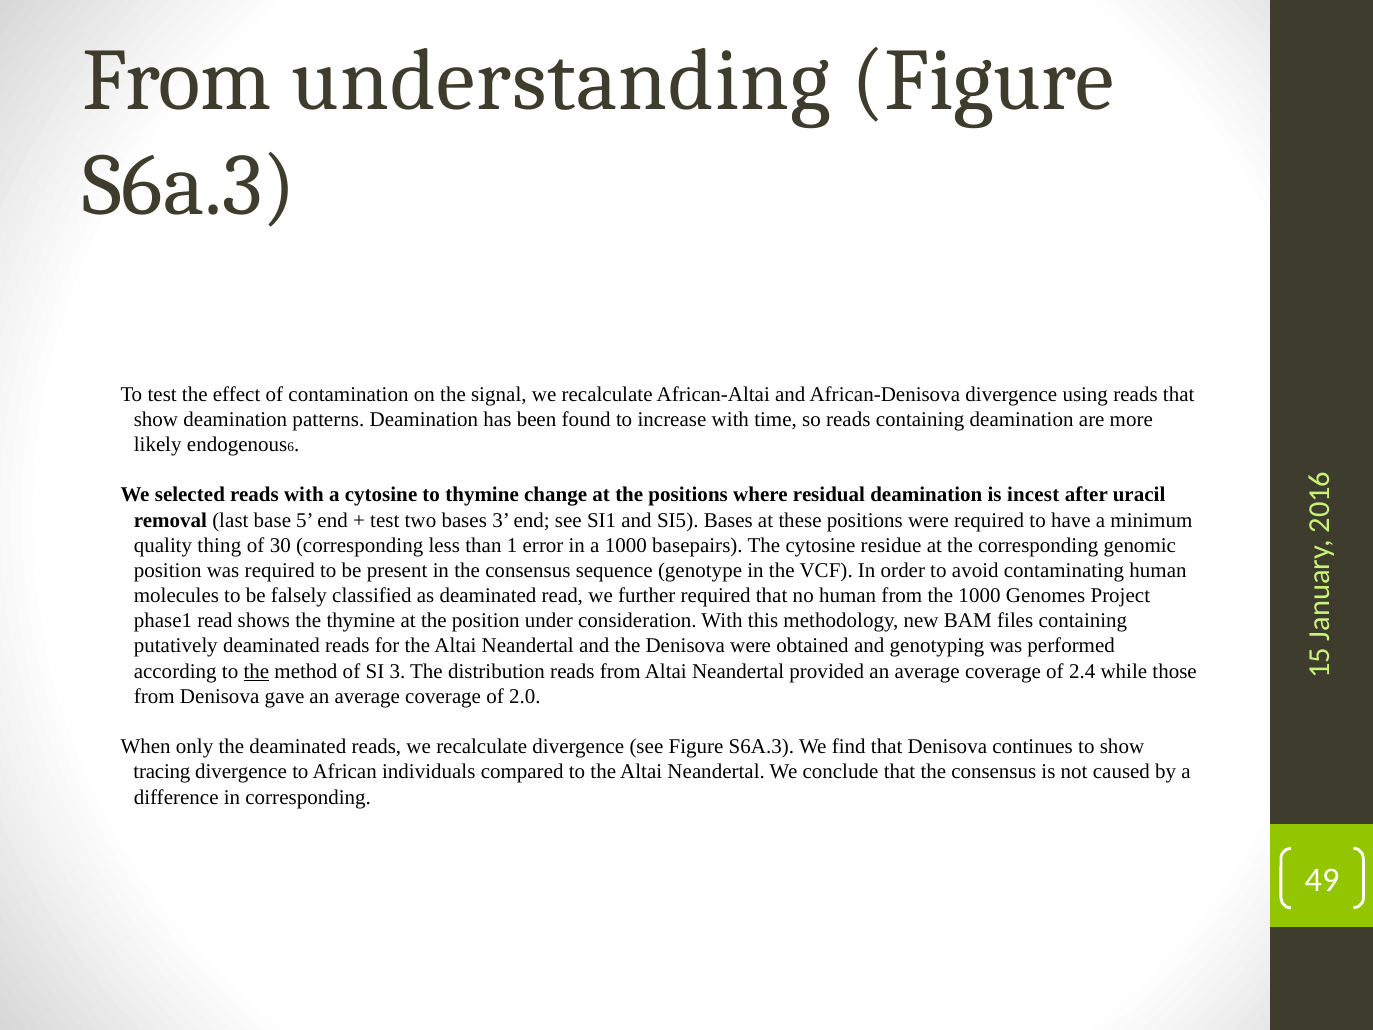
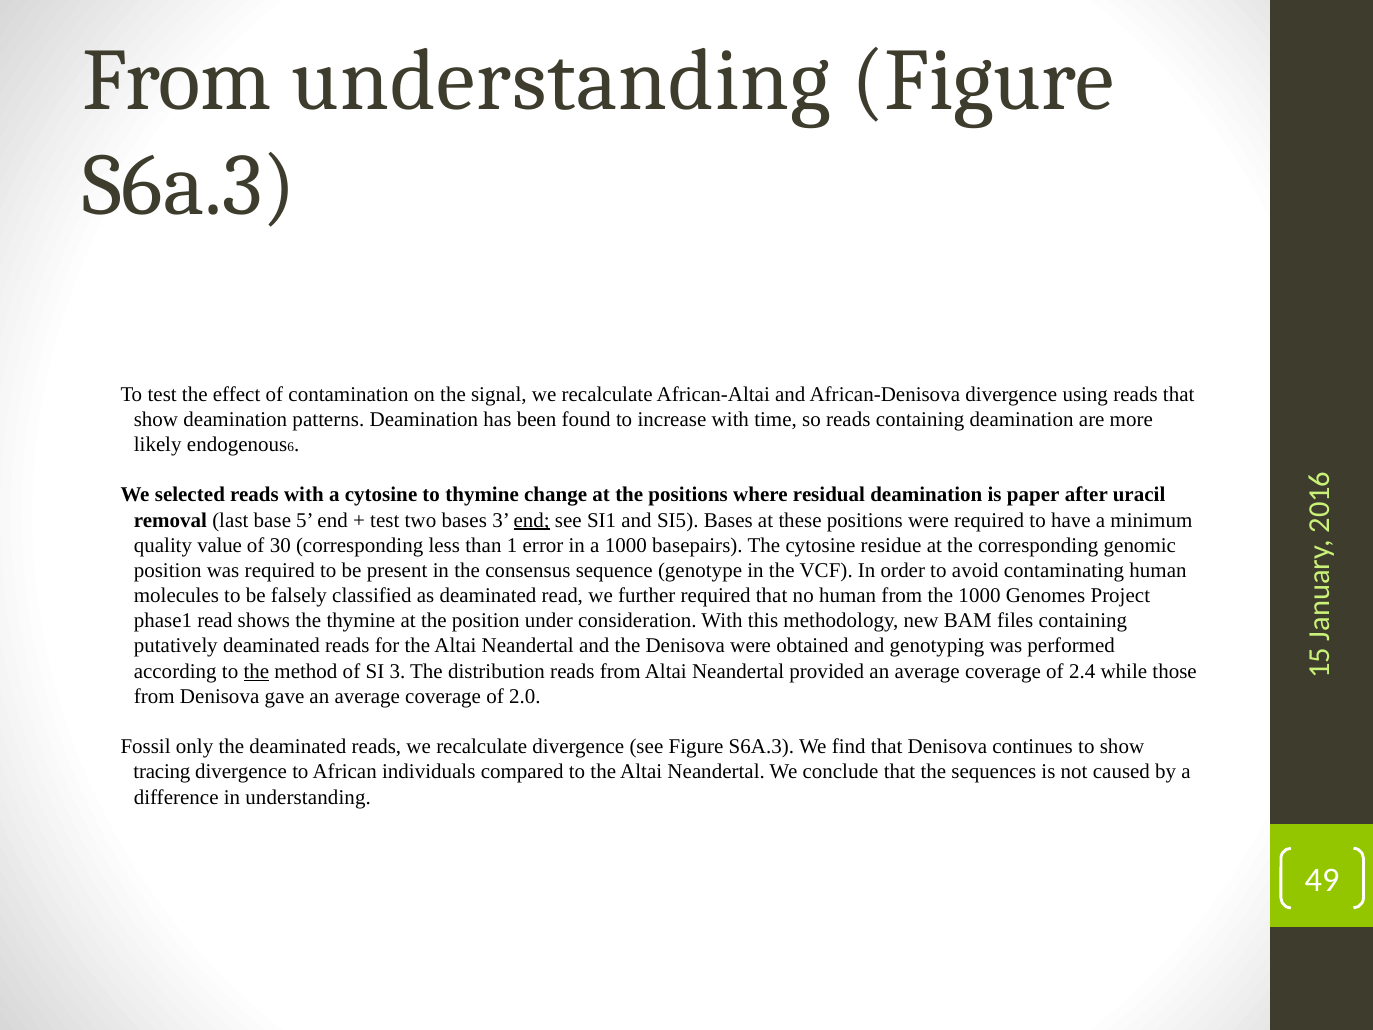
incest: incest -> paper
end at (532, 520) underline: none -> present
thing: thing -> value
When: When -> Fossil
that the consensus: consensus -> sequences
in corresponding: corresponding -> understanding
